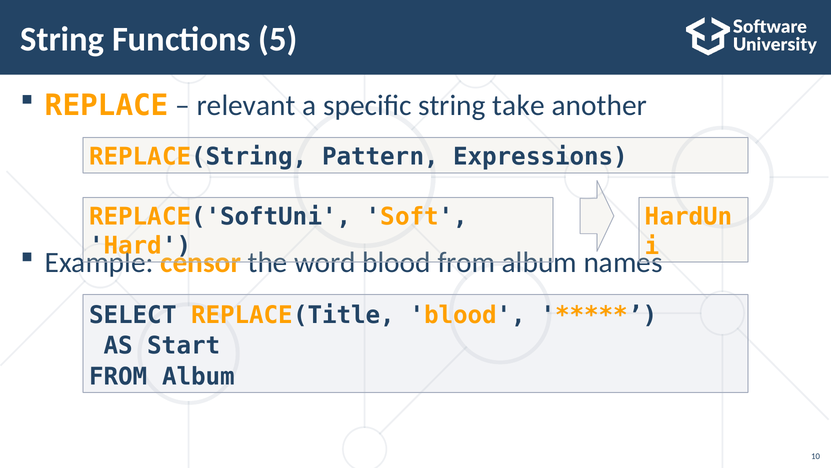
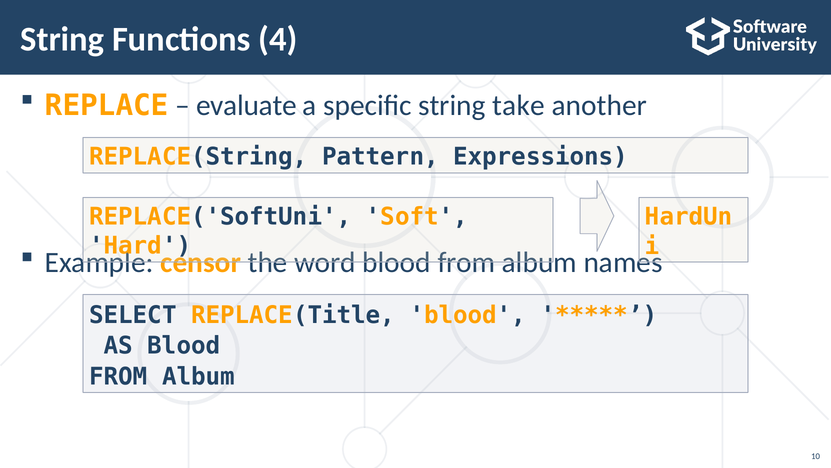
5: 5 -> 4
relevant: relevant -> evaluate
AS Start: Start -> Blood
